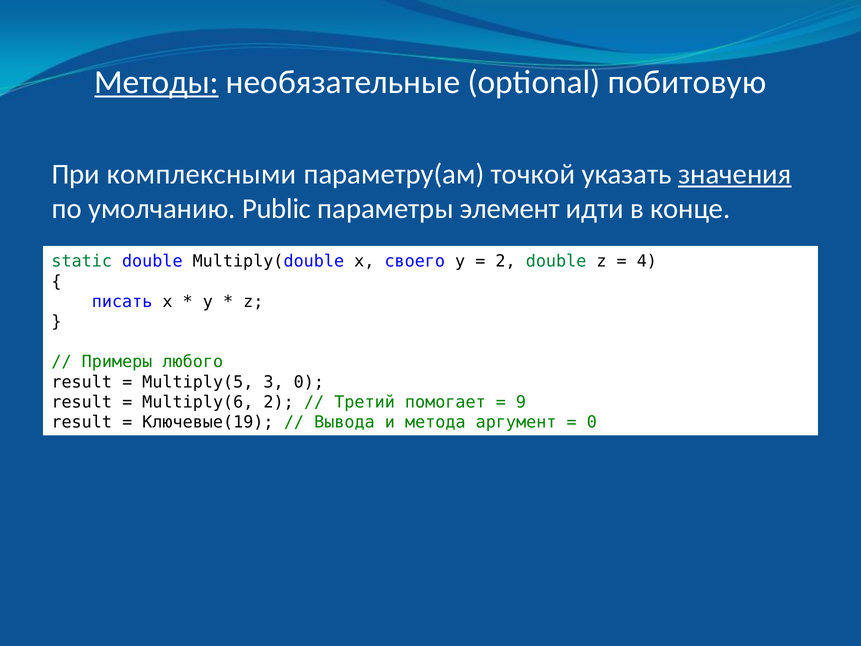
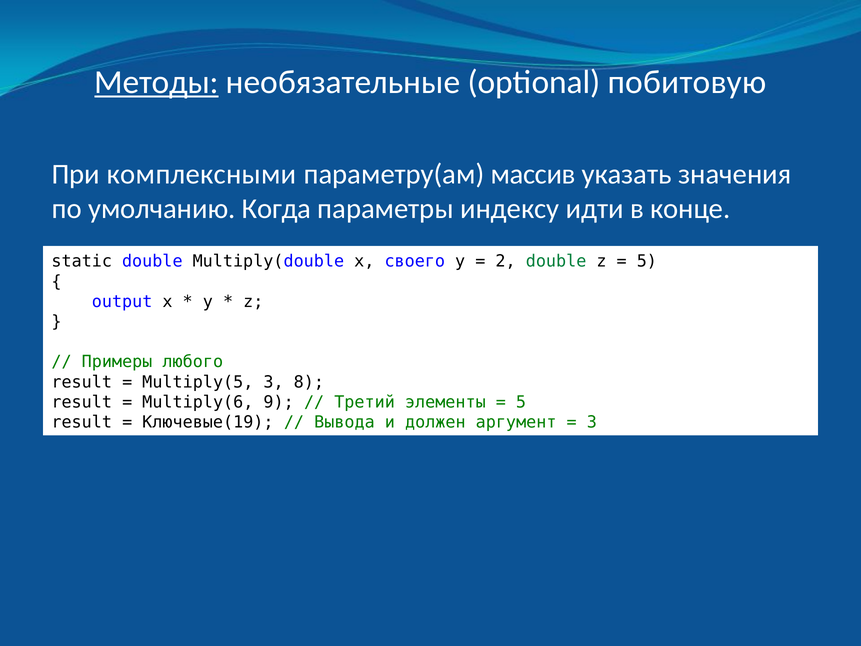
точкой: точкой -> массив
значения underline: present -> none
Public: Public -> Когда
элемент: элемент -> индексу
static colour: green -> black
4 at (647, 261): 4 -> 5
писать: писать -> output
3 0: 0 -> 8
Multiply(6 2: 2 -> 9
помогает: помогает -> элементы
9 at (521, 402): 9 -> 5
метода: метода -> должен
0 at (592, 422): 0 -> 3
